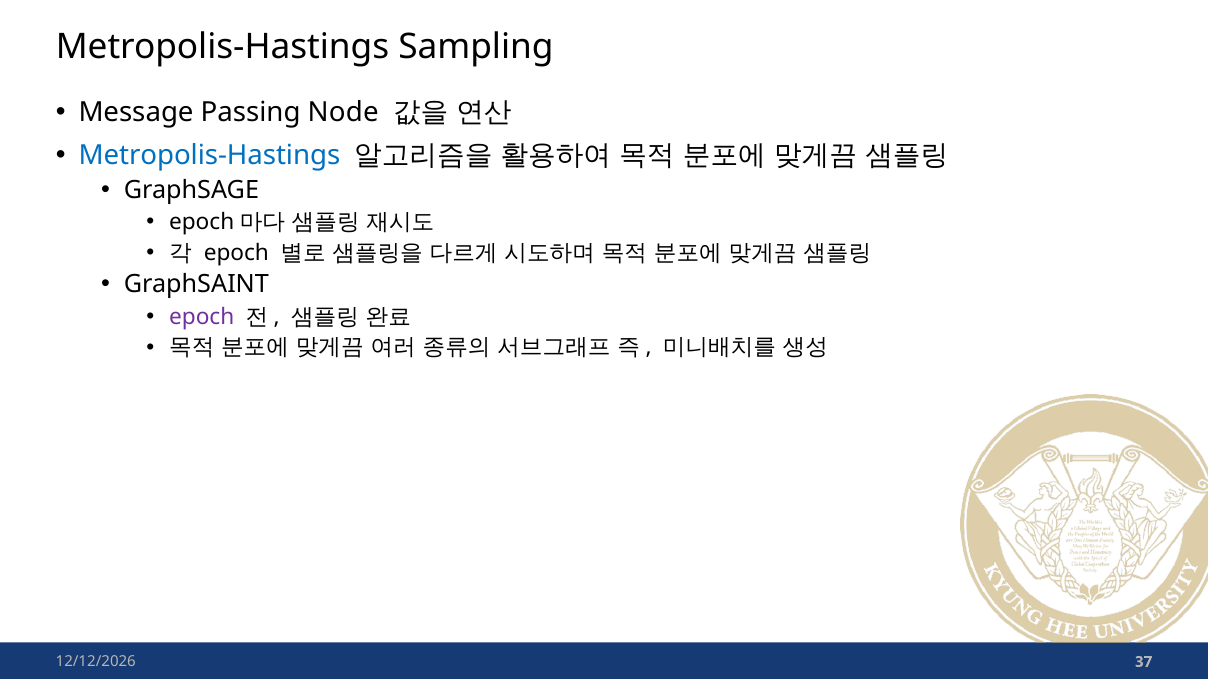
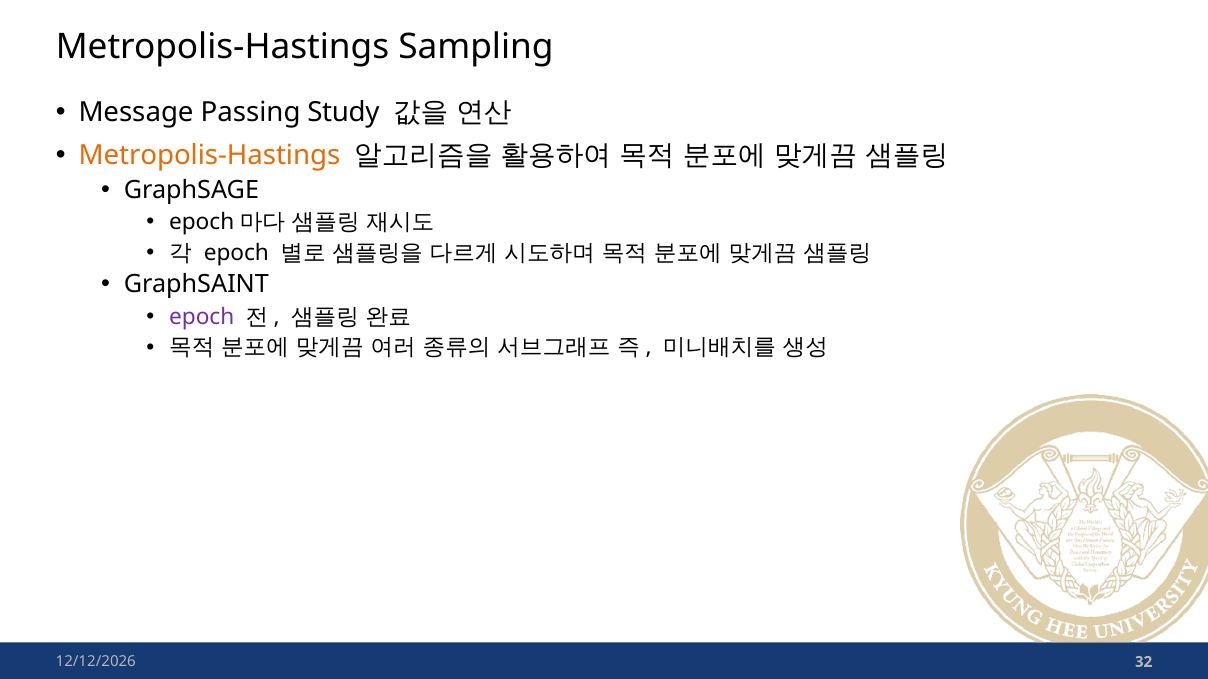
Node: Node -> Study
Metropolis-Hastings at (209, 155) colour: blue -> orange
37: 37 -> 32
